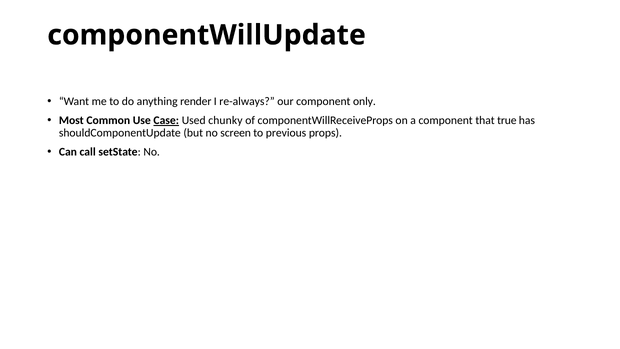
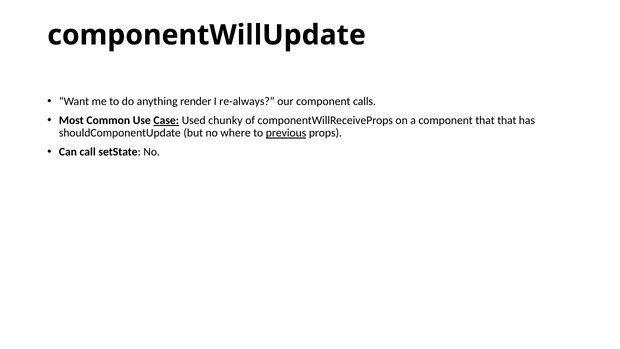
only: only -> calls
that true: true -> that
screen: screen -> where
previous underline: none -> present
